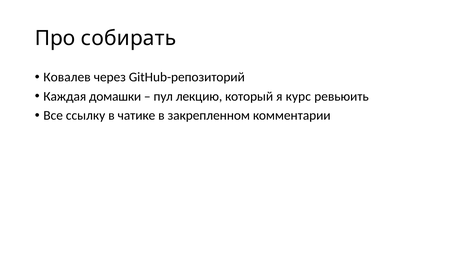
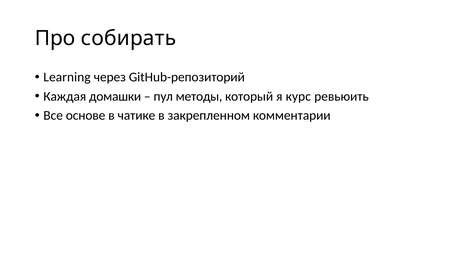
Ковалев: Ковалев -> Learning
лекцию: лекцию -> методы
ссылку: ссылку -> основе
